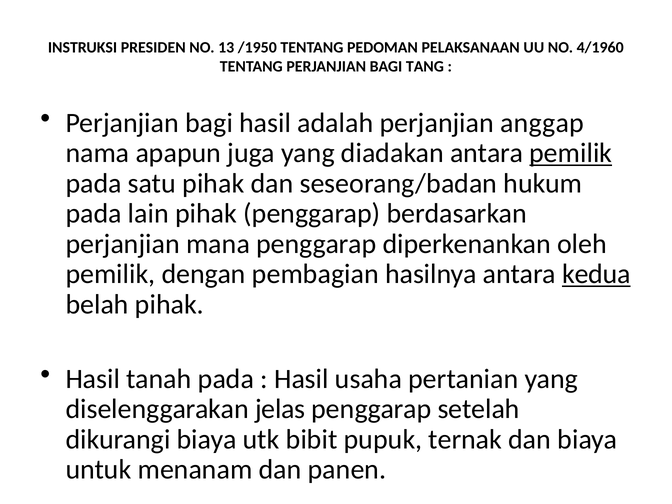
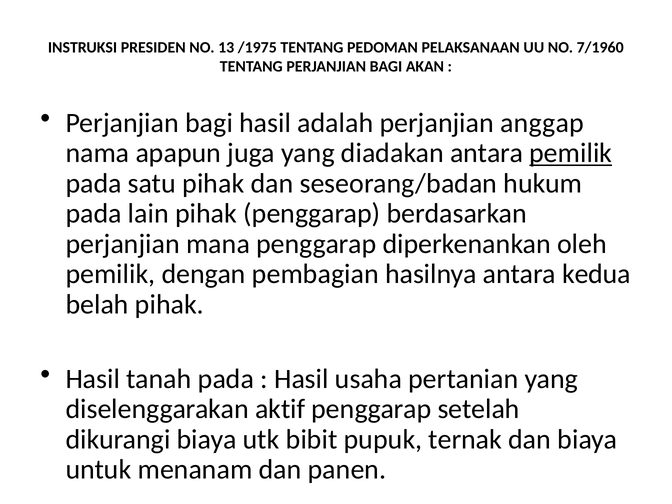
/1950: /1950 -> /1975
4/1960: 4/1960 -> 7/1960
TANG: TANG -> AKAN
kedua underline: present -> none
jelas: jelas -> aktif
